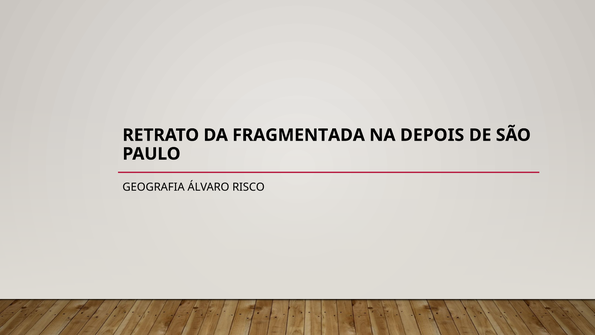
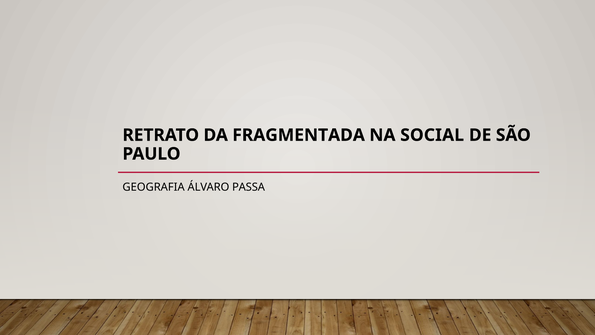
DEPOIS: DEPOIS -> SOCIAL
RISCO: RISCO -> PASSA
